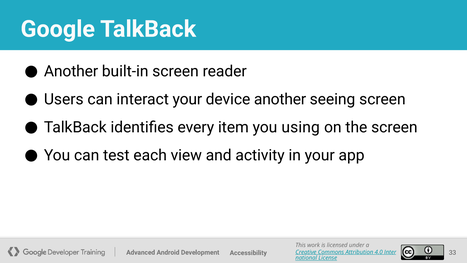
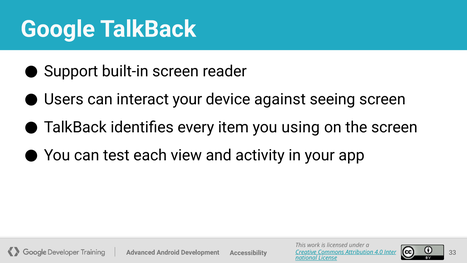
Another at (71, 71): Another -> Support
device another: another -> against
